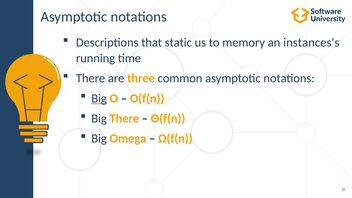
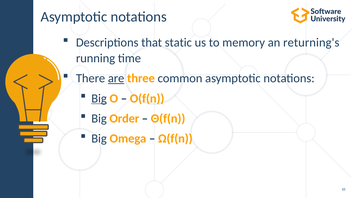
instances's: instances's -> returning's
are underline: none -> present
Big There: There -> Order
